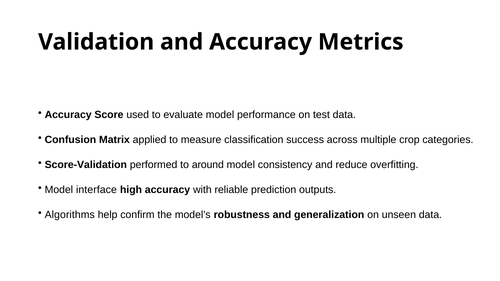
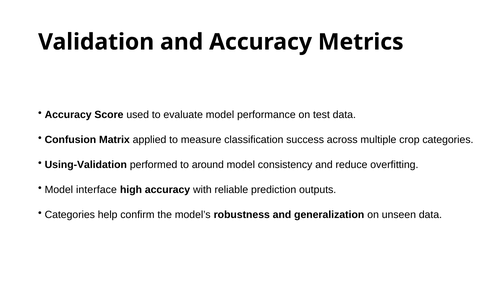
Score-Validation: Score-Validation -> Using-Validation
Algorithms at (70, 215): Algorithms -> Categories
